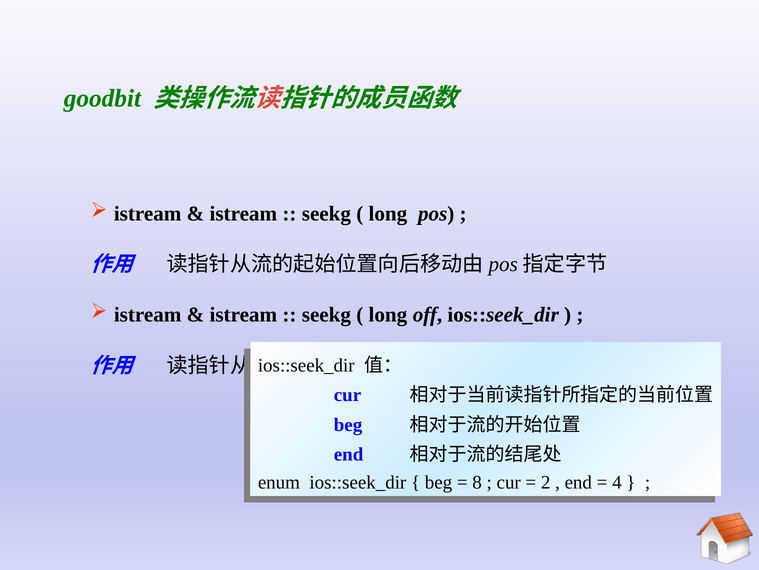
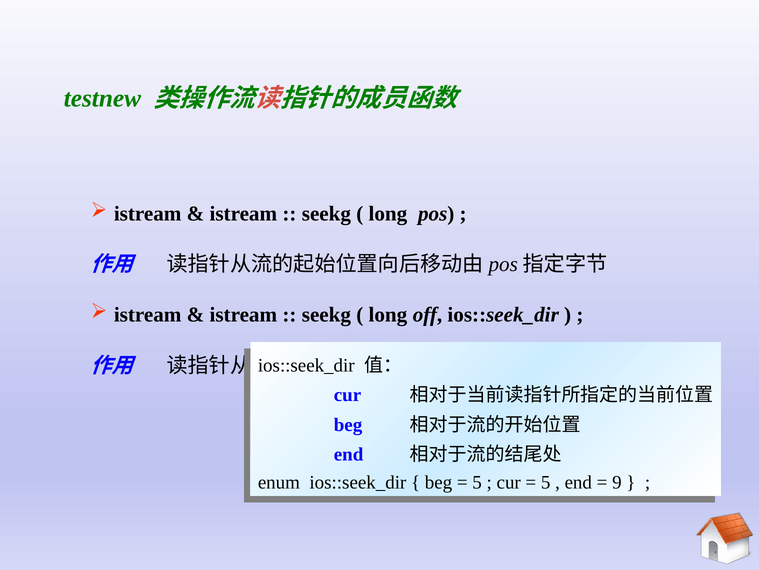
goodbit: goodbit -> testnew
8 at (477, 482): 8 -> 5
2 at (546, 482): 2 -> 5
4: 4 -> 9
